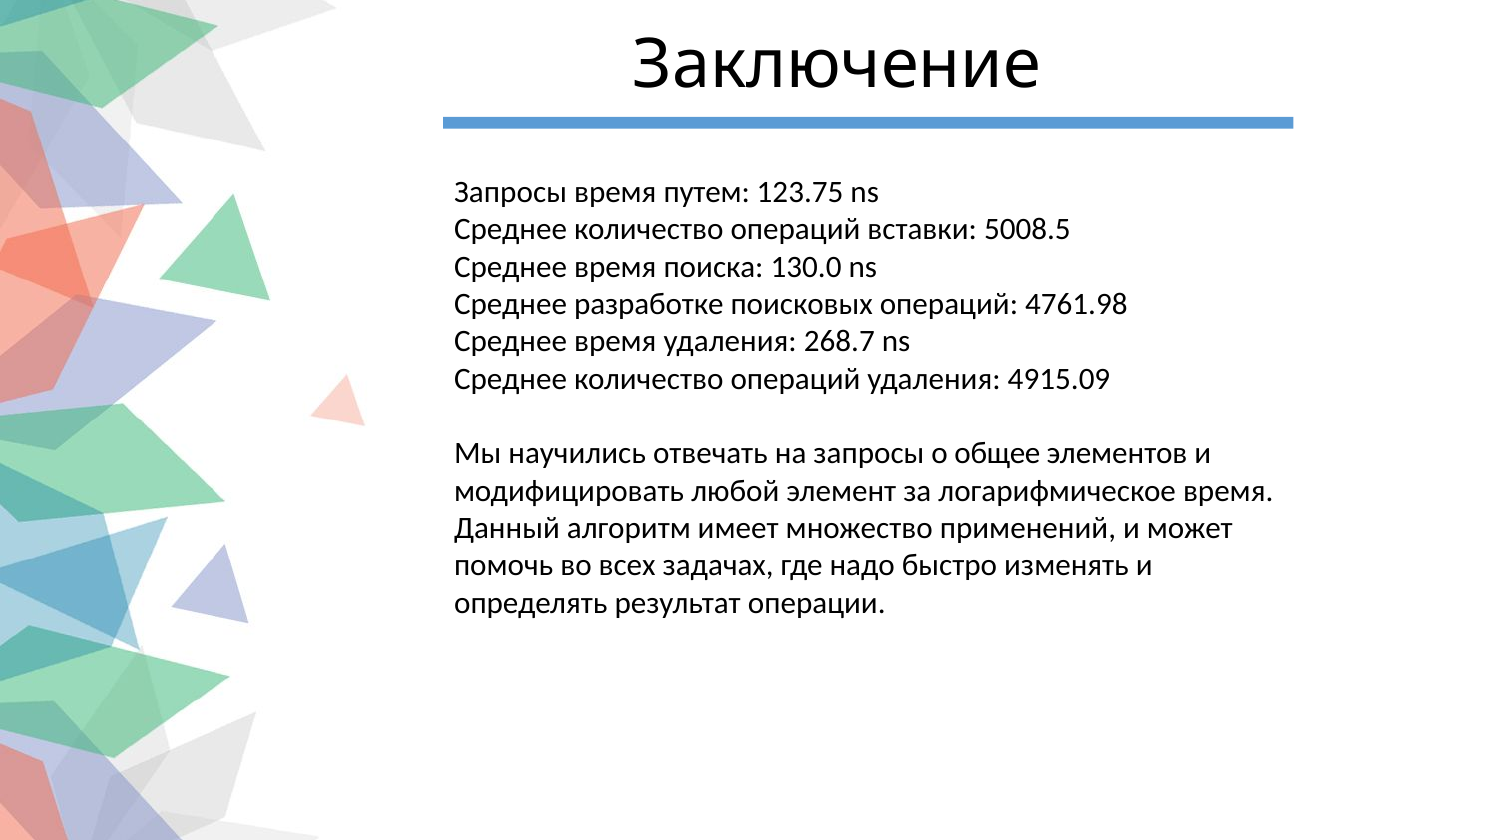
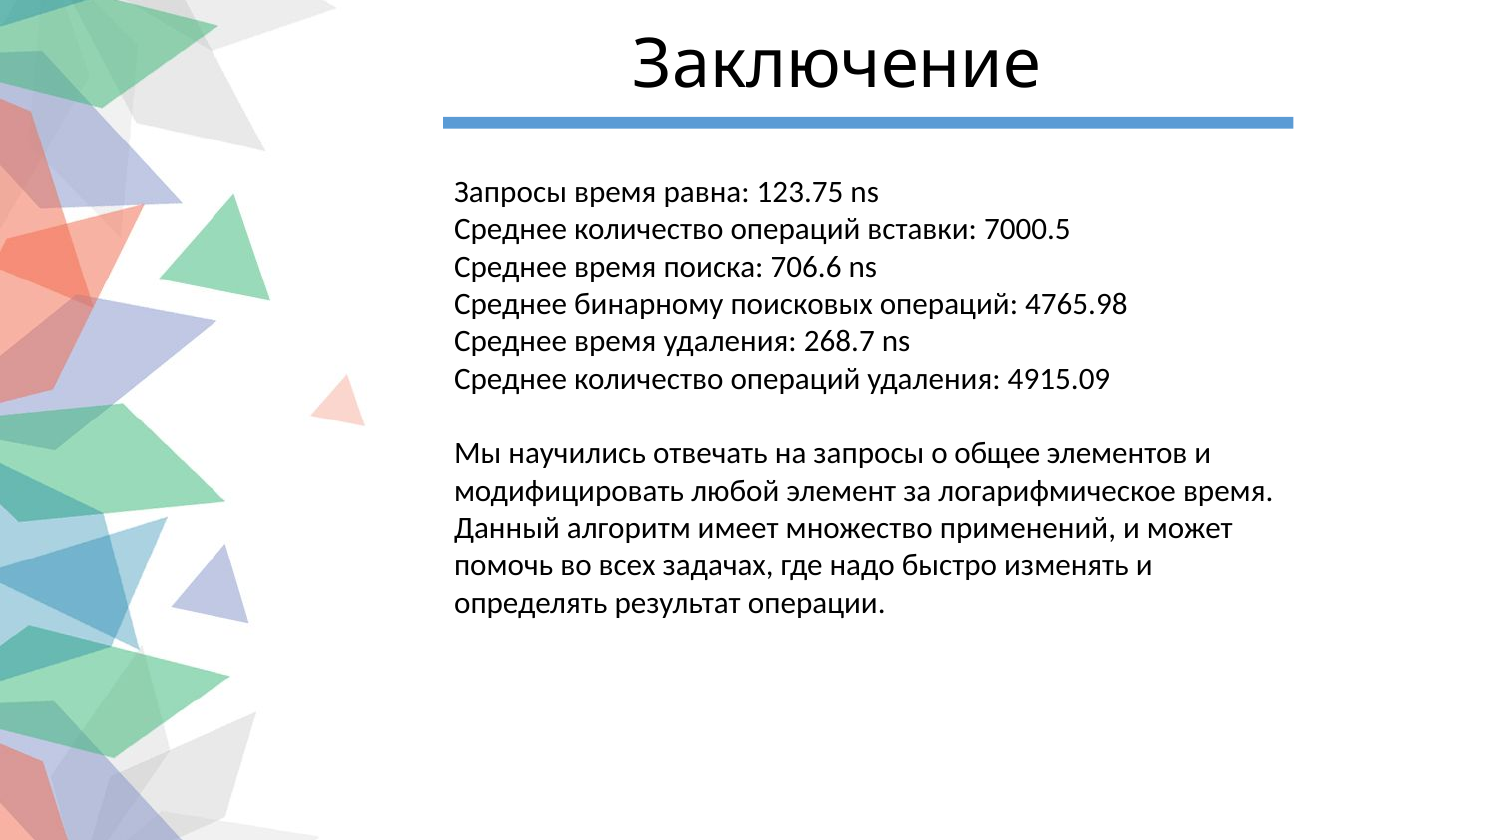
путем: путем -> равна
5008.5: 5008.5 -> 7000.5
130.0: 130.0 -> 706.6
разработке: разработке -> бинарному
4761.98: 4761.98 -> 4765.98
